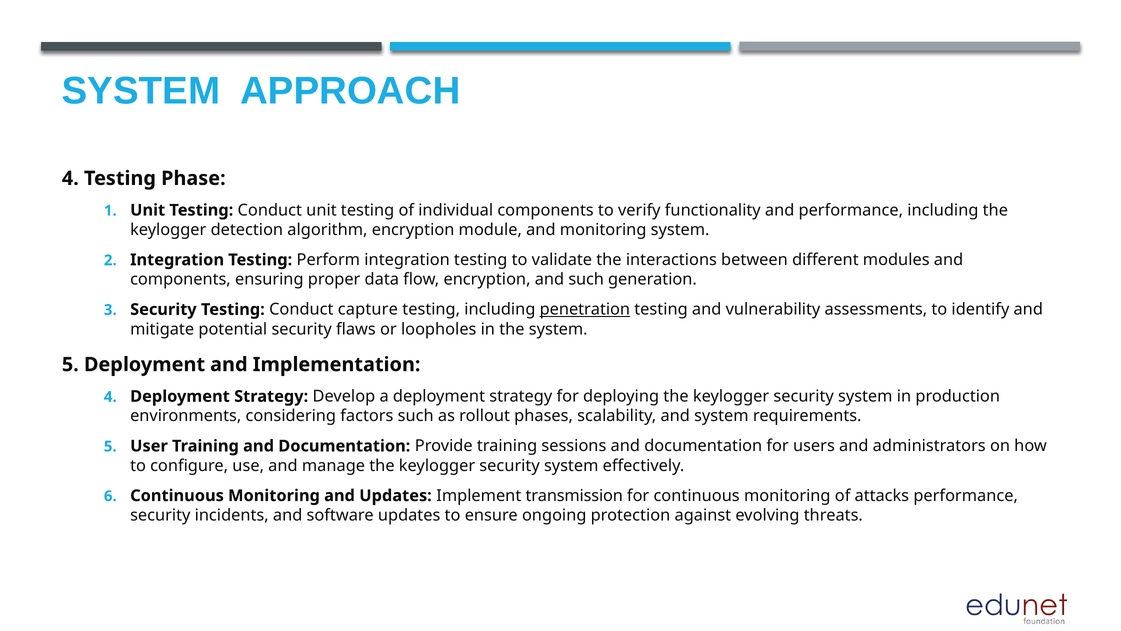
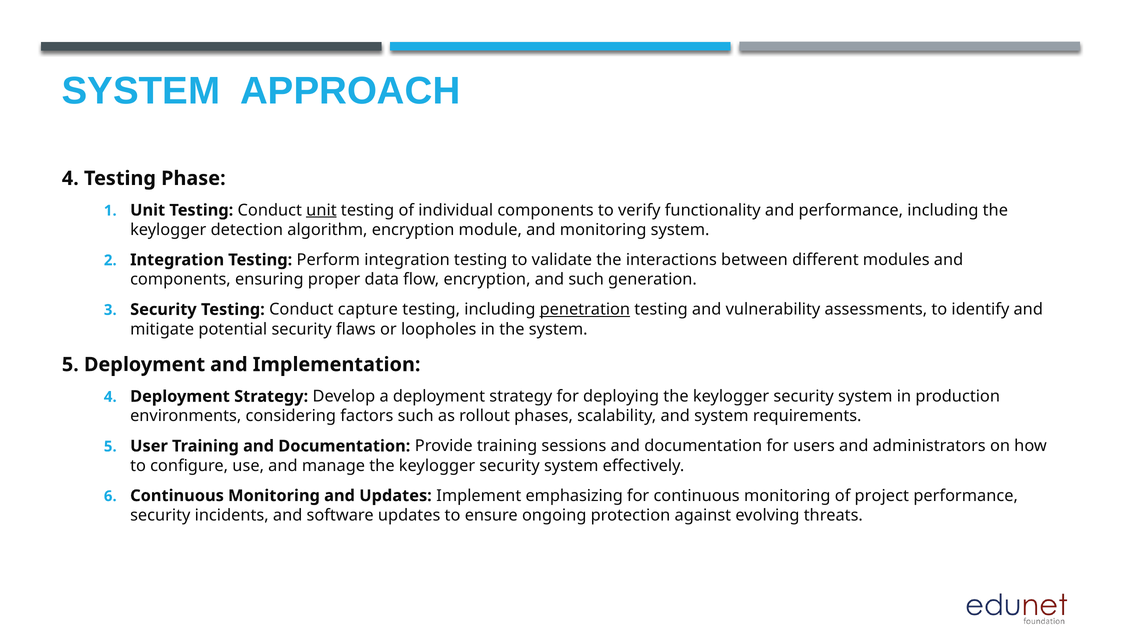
unit at (321, 210) underline: none -> present
transmission: transmission -> emphasizing
attacks: attacks -> project
